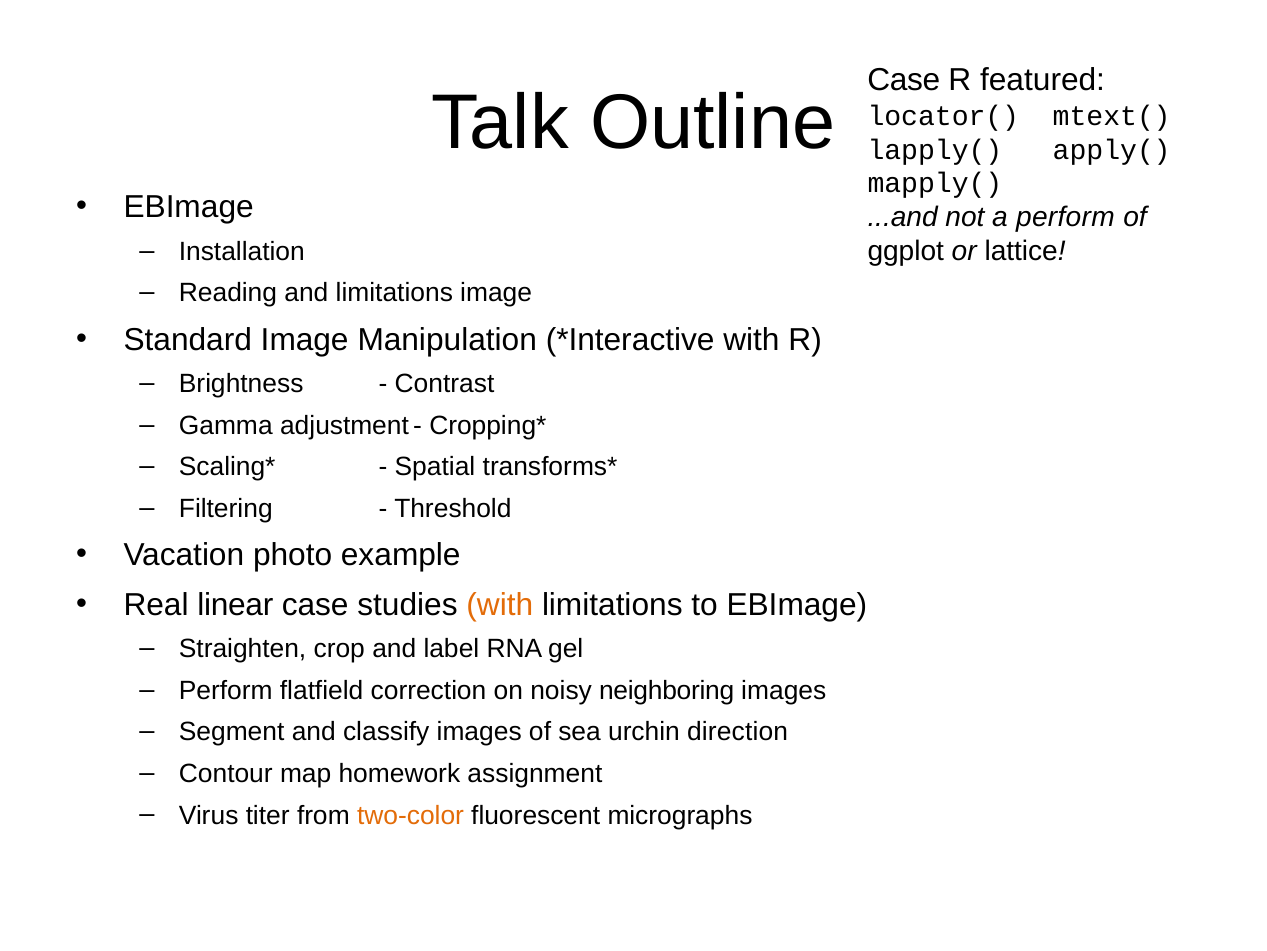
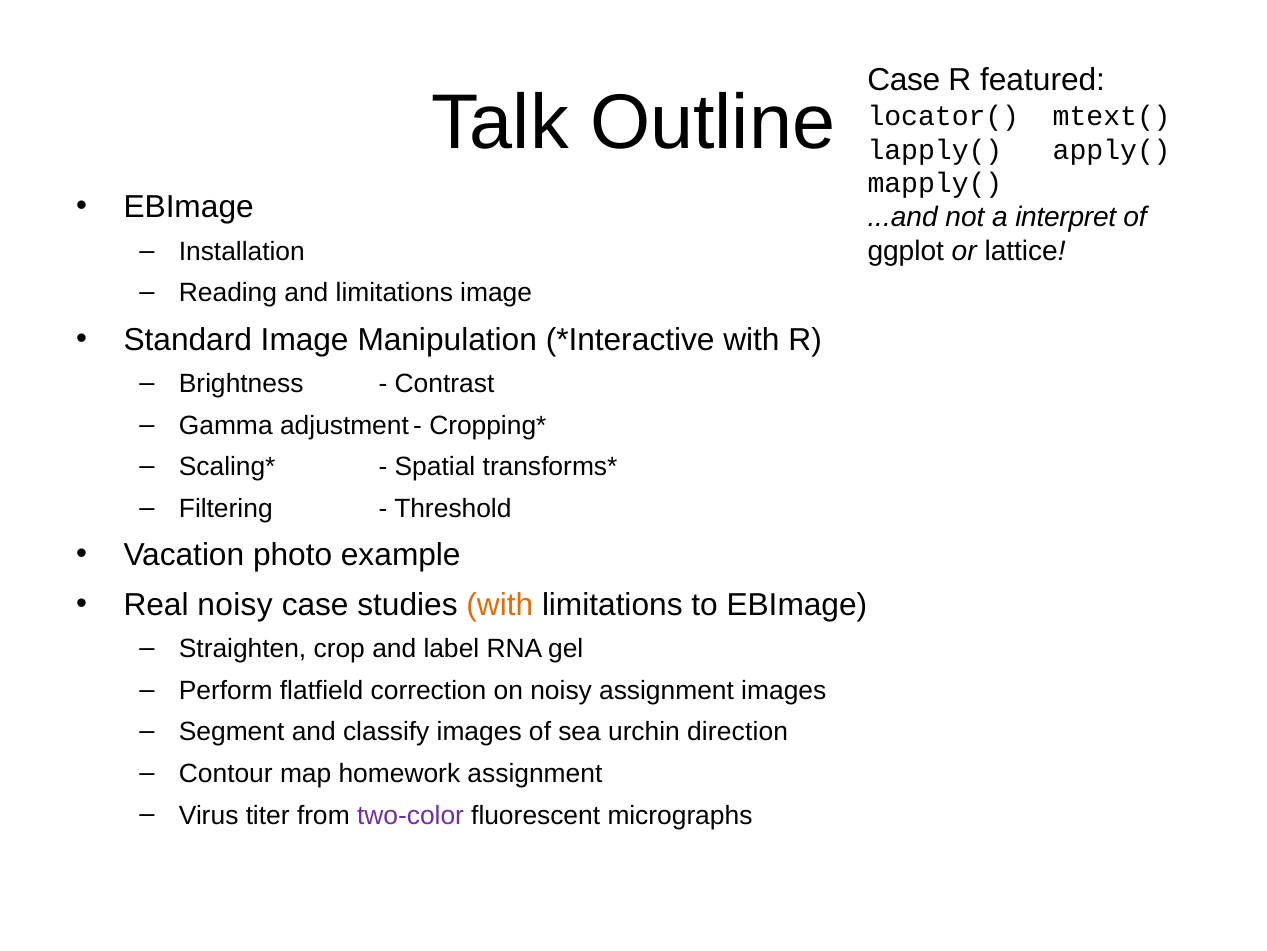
a perform: perform -> interpret
Real linear: linear -> noisy
noisy neighboring: neighboring -> assignment
two-color colour: orange -> purple
